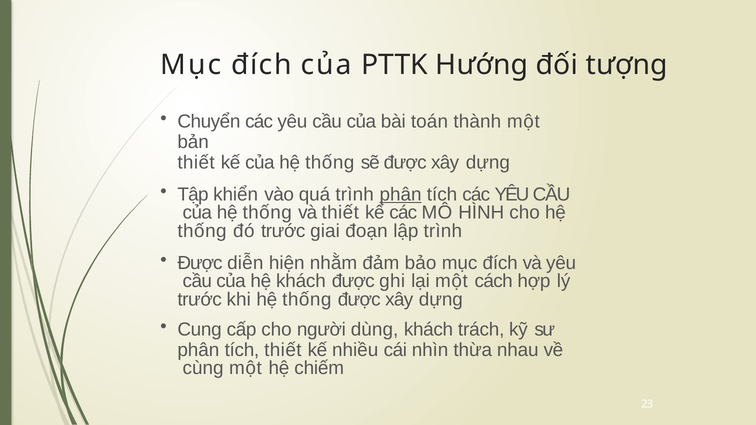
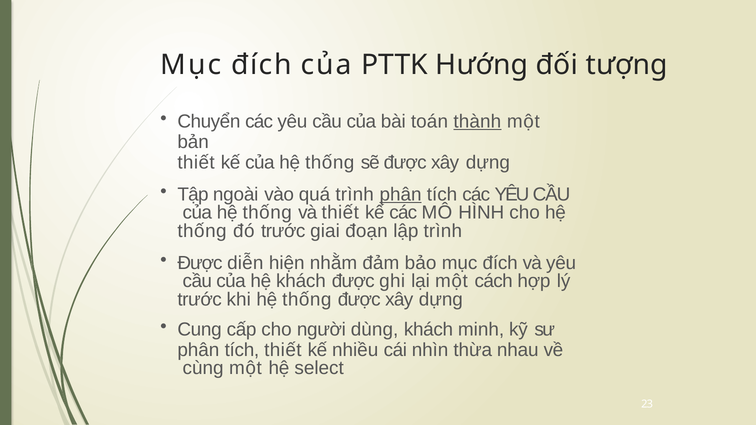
thành underline: none -> present
khiển: khiển -> ngoài
trách: trách -> minh
chiếm: chiếm -> select
